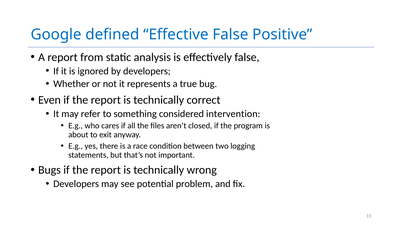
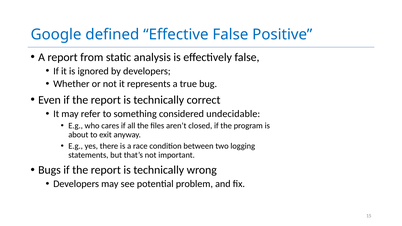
intervention: intervention -> undecidable
